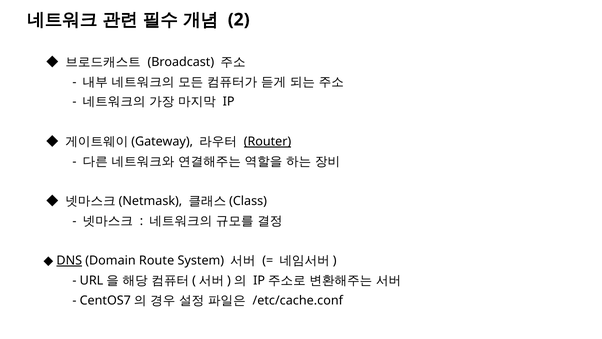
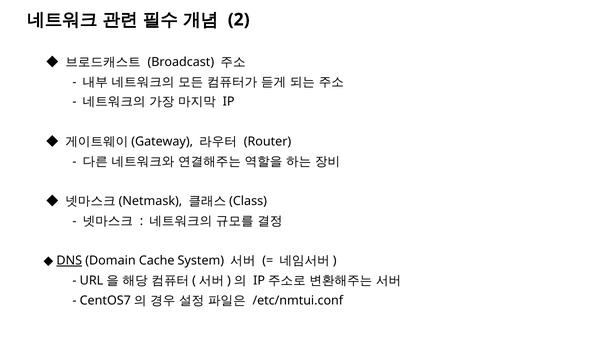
Router underline: present -> none
Route: Route -> Cache
/etc/cache.conf: /etc/cache.conf -> /etc/nmtui.conf
